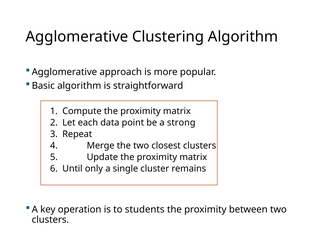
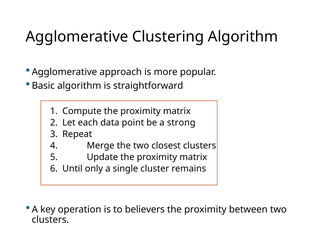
students: students -> believers
